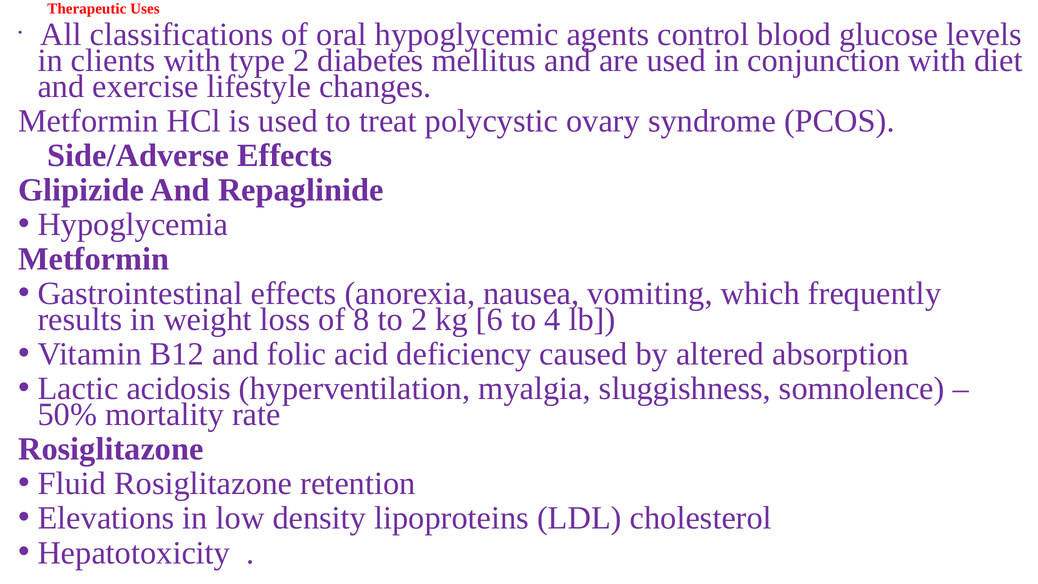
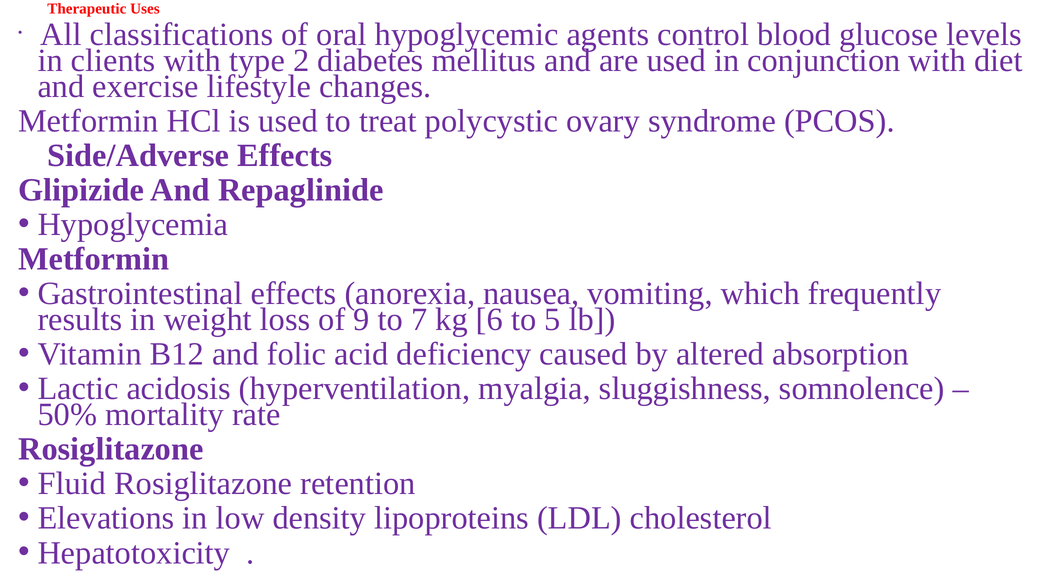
8: 8 -> 9
to 2: 2 -> 7
4: 4 -> 5
